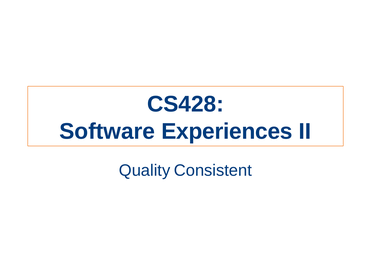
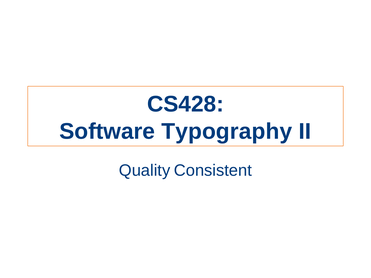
Experiences: Experiences -> Typography
